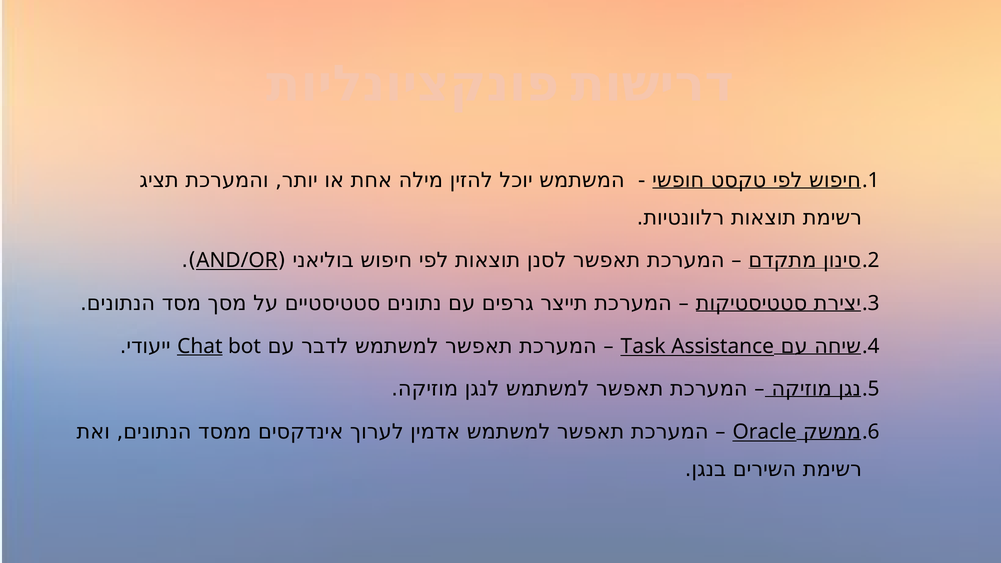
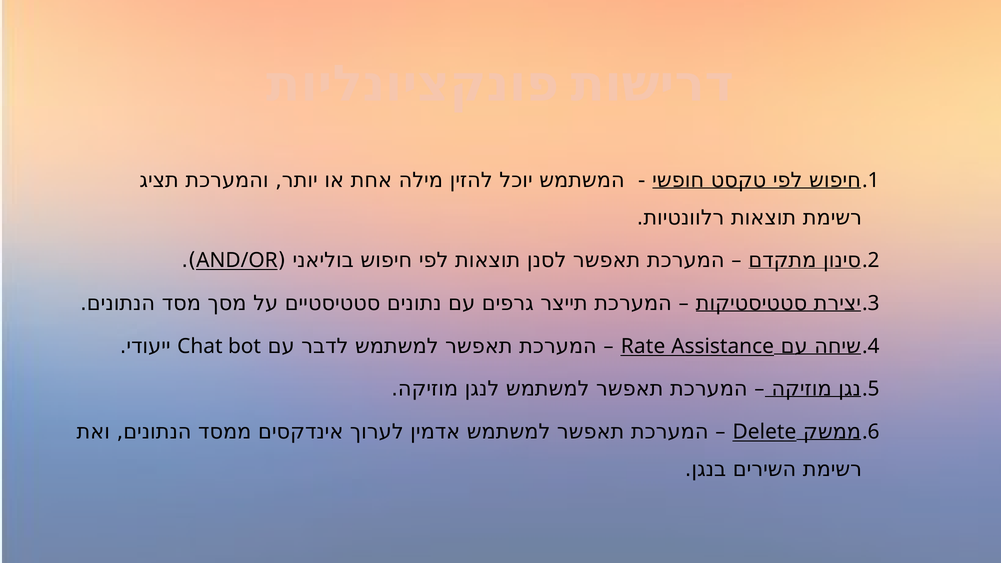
Chat underline: present -> none
Task: Task -> Rate
Oracle: Oracle -> Delete
